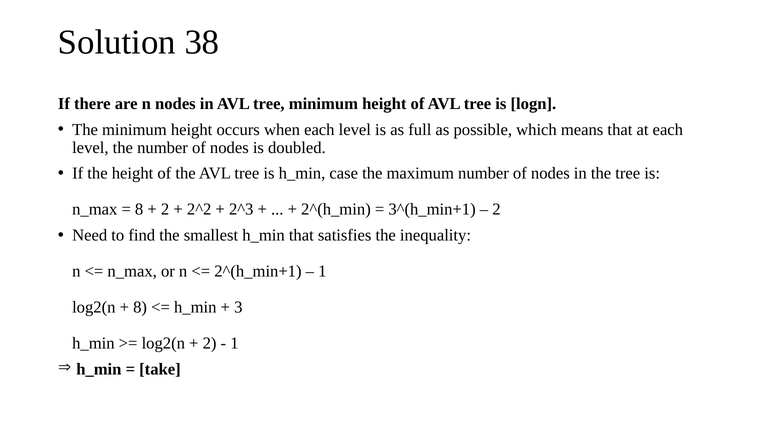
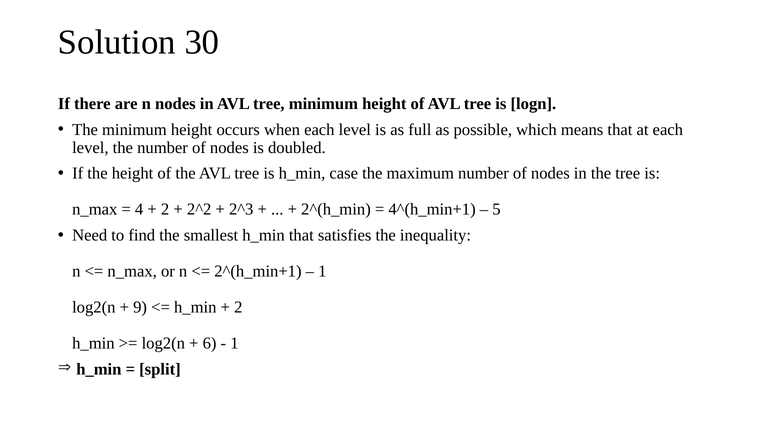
38: 38 -> 30
8 at (139, 209): 8 -> 4
3^(h_min+1: 3^(h_min+1 -> 4^(h_min+1
2 at (496, 209): 2 -> 5
8 at (140, 307): 8 -> 9
3 at (238, 307): 3 -> 2
2 at (210, 343): 2 -> 6
take: take -> split
